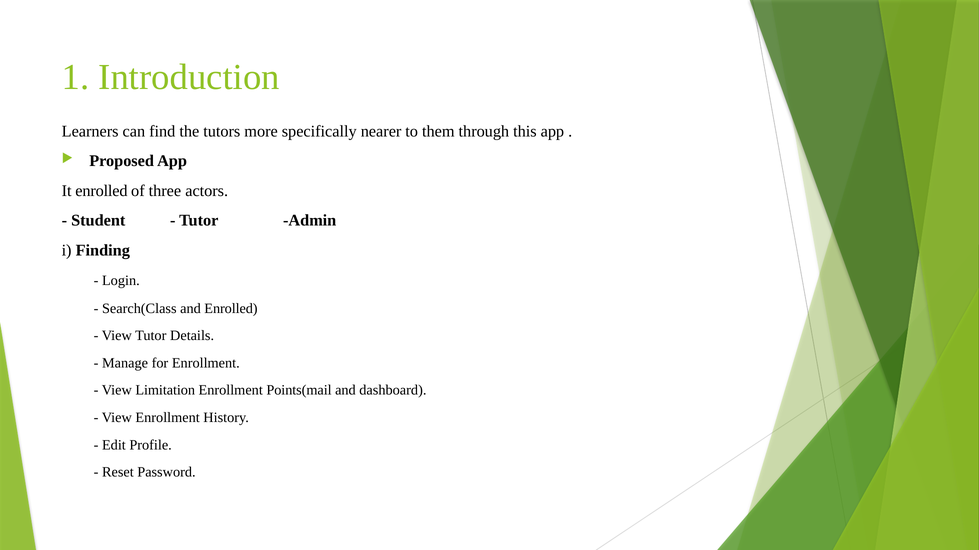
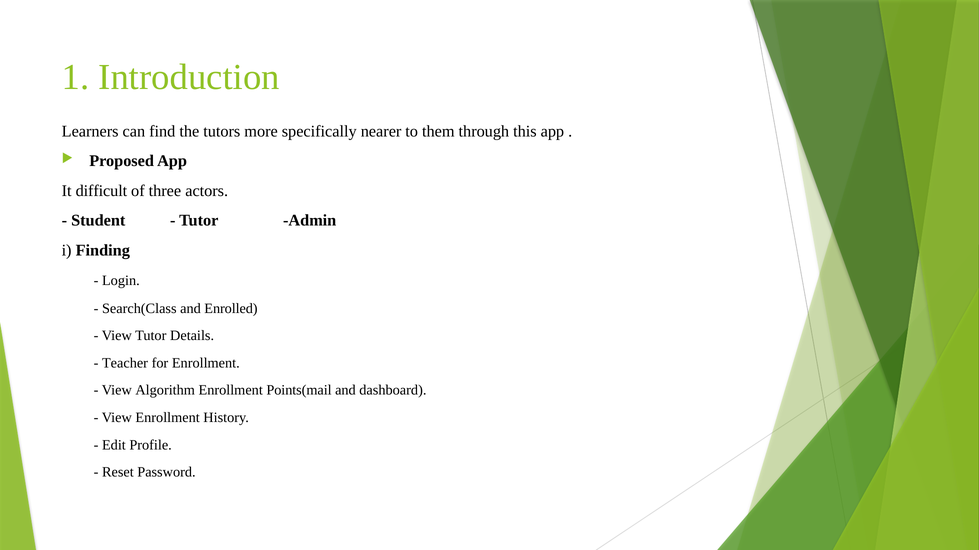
It enrolled: enrolled -> difficult
Manage: Manage -> Teacher
Limitation: Limitation -> Algorithm
